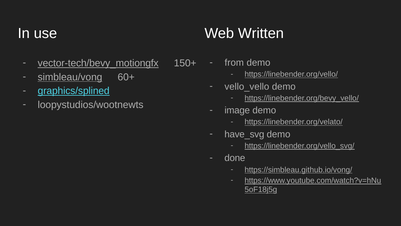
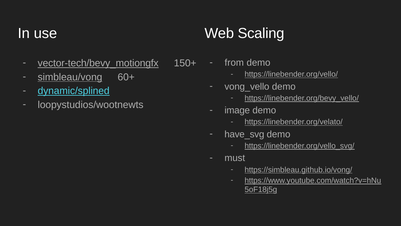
Written: Written -> Scaling
vello_vello: vello_vello -> vong_vello
graphics/splined: graphics/splined -> dynamic/splined
done: done -> must
